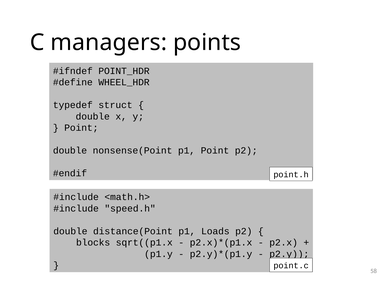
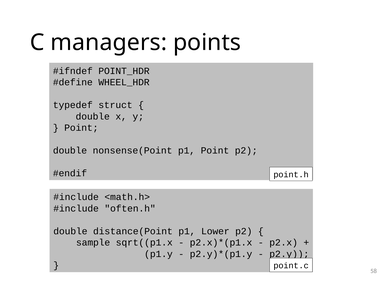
speed.h: speed.h -> often.h
Loads: Loads -> Lower
blocks: blocks -> sample
